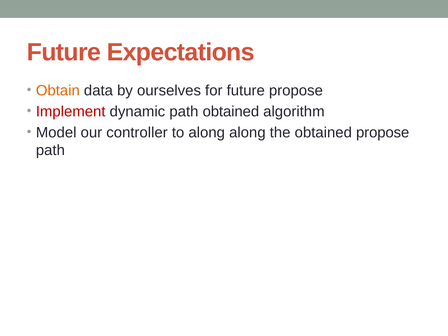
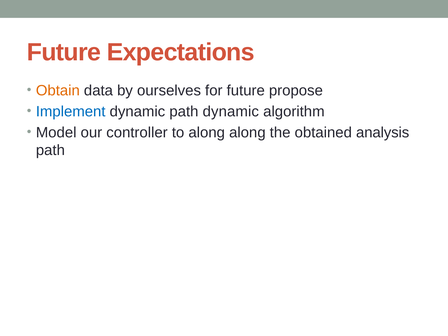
Implement colour: red -> blue
path obtained: obtained -> dynamic
obtained propose: propose -> analysis
